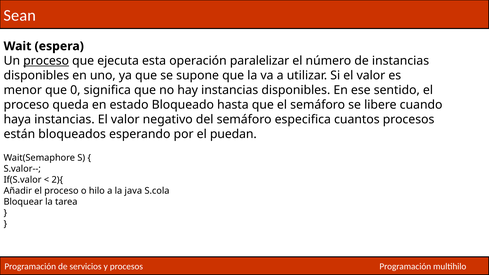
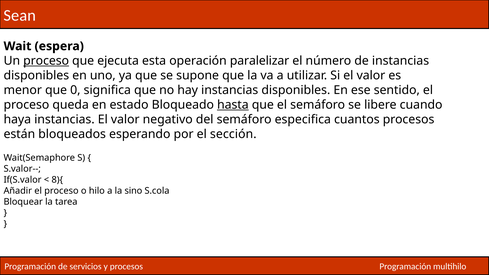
hasta underline: none -> present
puedan: puedan -> sección
2){: 2){ -> 8){
java: java -> sino
